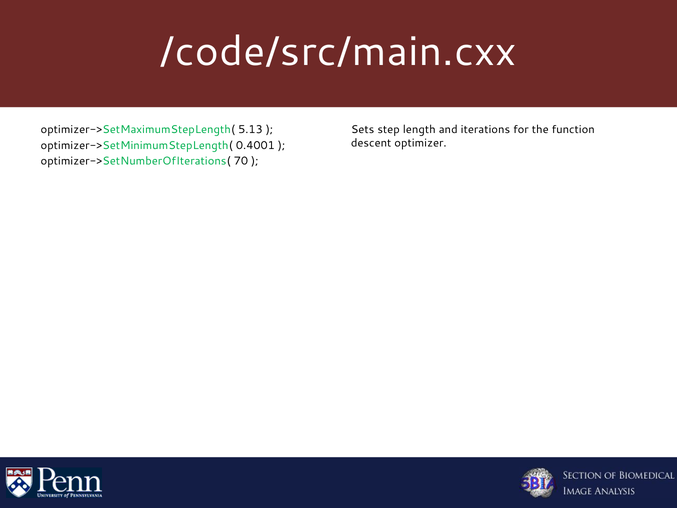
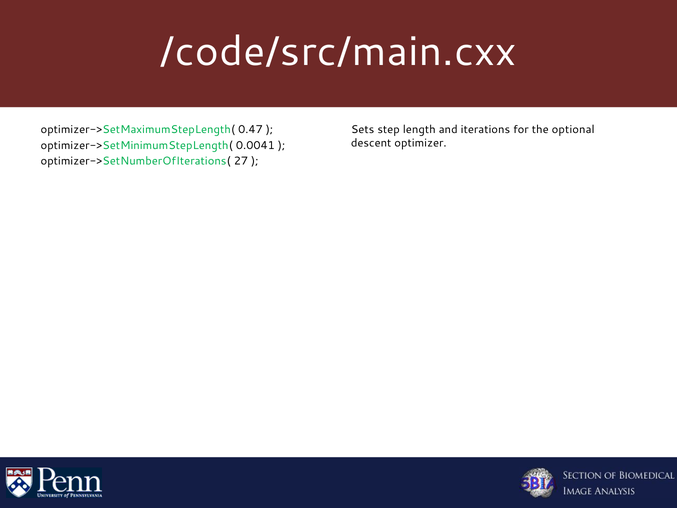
5.13: 5.13 -> 0.47
function: function -> optional
0.4001: 0.4001 -> 0.0041
70: 70 -> 27
